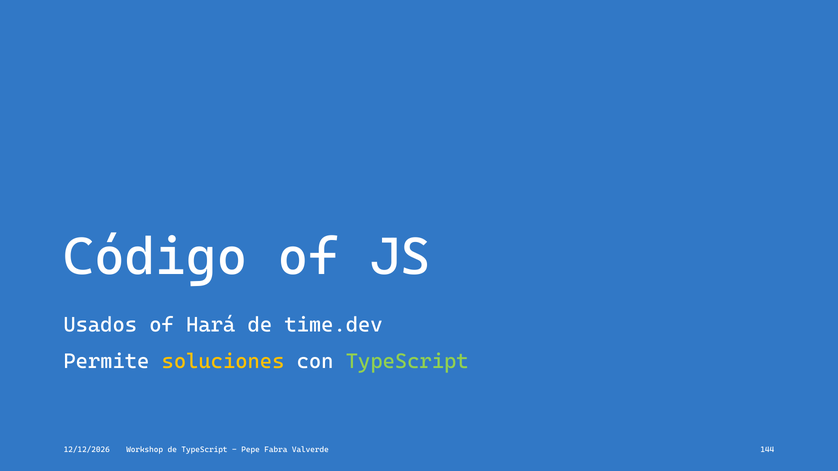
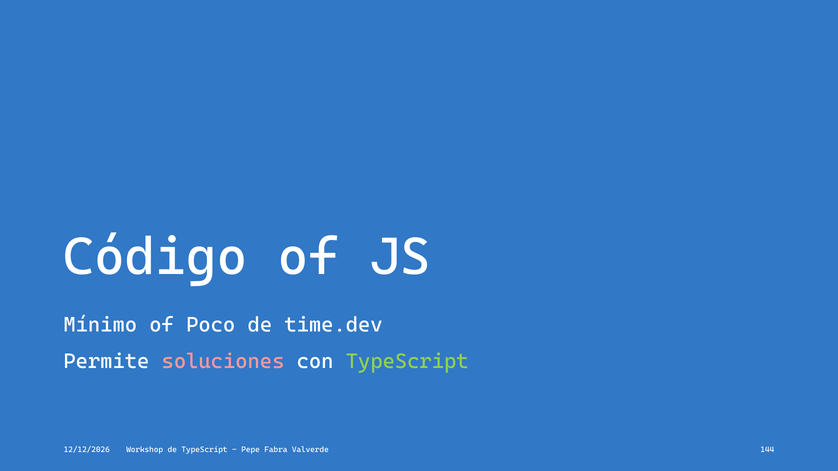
Usados: Usados -> Mínimo
Hará: Hará -> Poco
soluciones colour: yellow -> pink
